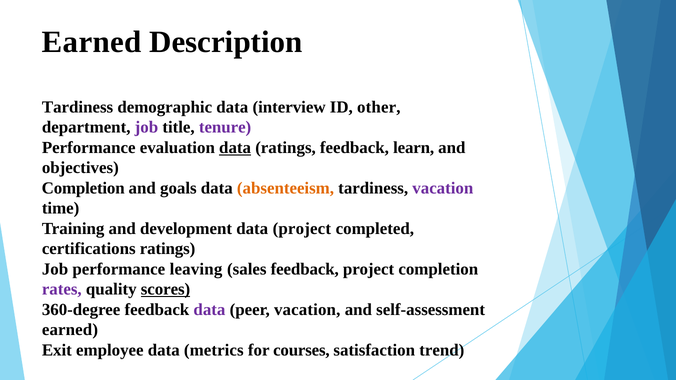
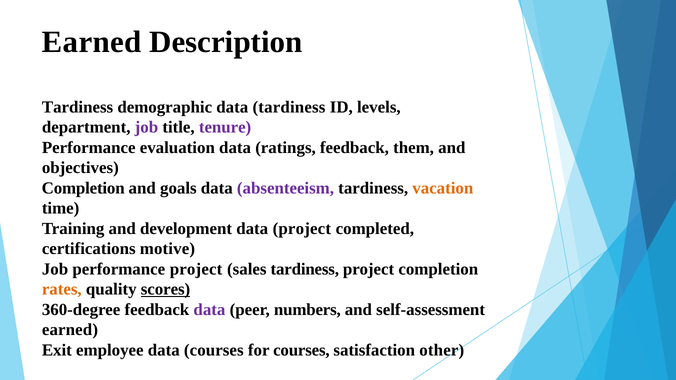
data interview: interview -> tardiness
other: other -> levels
data at (235, 148) underline: present -> none
learn: learn -> them
absenteeism colour: orange -> purple
vacation at (443, 188) colour: purple -> orange
certifications ratings: ratings -> motive
performance leaving: leaving -> project
sales feedback: feedback -> tardiness
rates colour: purple -> orange
peer vacation: vacation -> numbers
data metrics: metrics -> courses
trend: trend -> other
